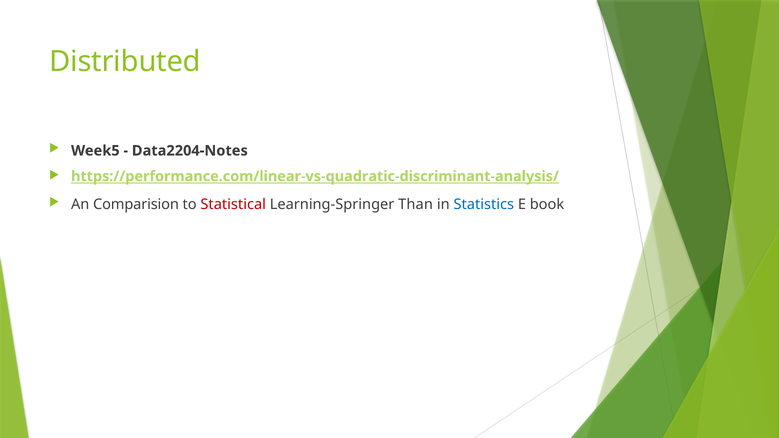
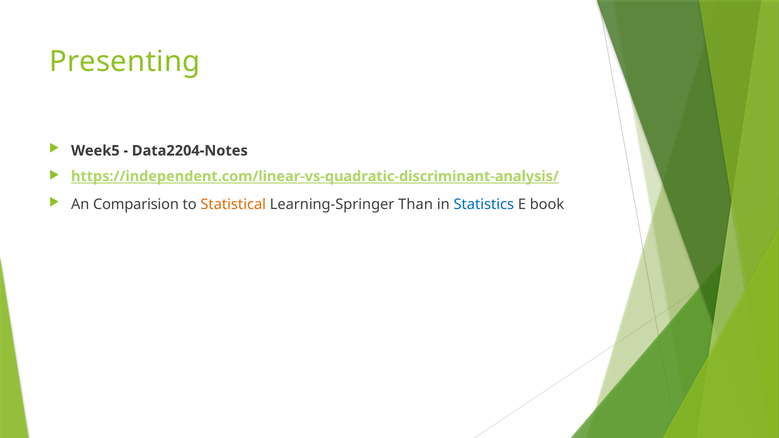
Distributed: Distributed -> Presenting
https://performance.com/linear-vs-quadratic-discriminant-analysis/: https://performance.com/linear-vs-quadratic-discriminant-analysis/ -> https://independent.com/linear-vs-quadratic-discriminant-analysis/
Statistical colour: red -> orange
